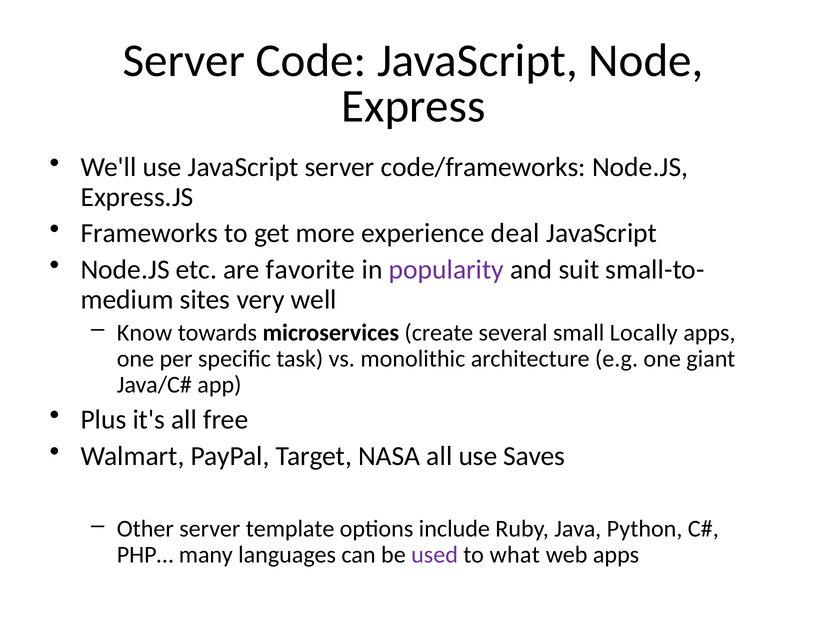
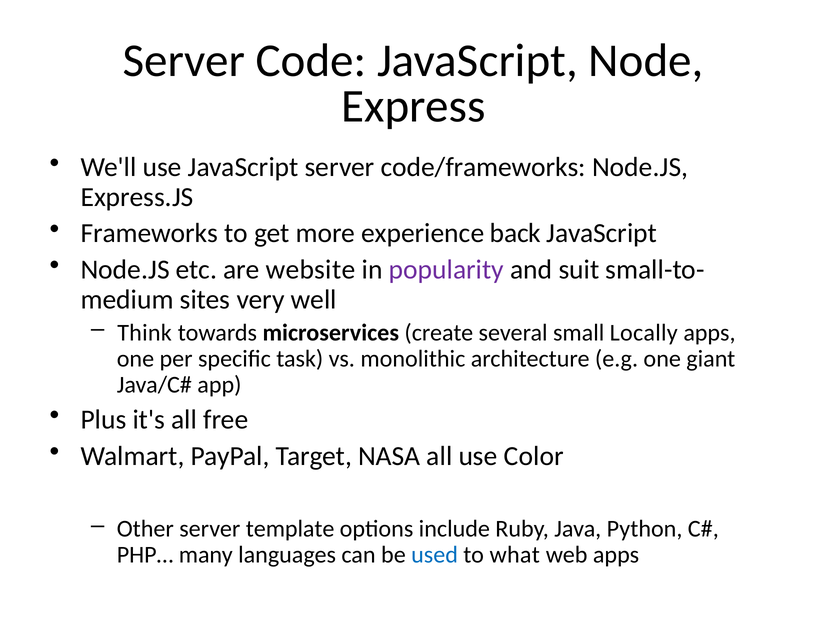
deal: deal -> back
favorite: favorite -> website
Know: Know -> Think
Saves: Saves -> Color
used colour: purple -> blue
